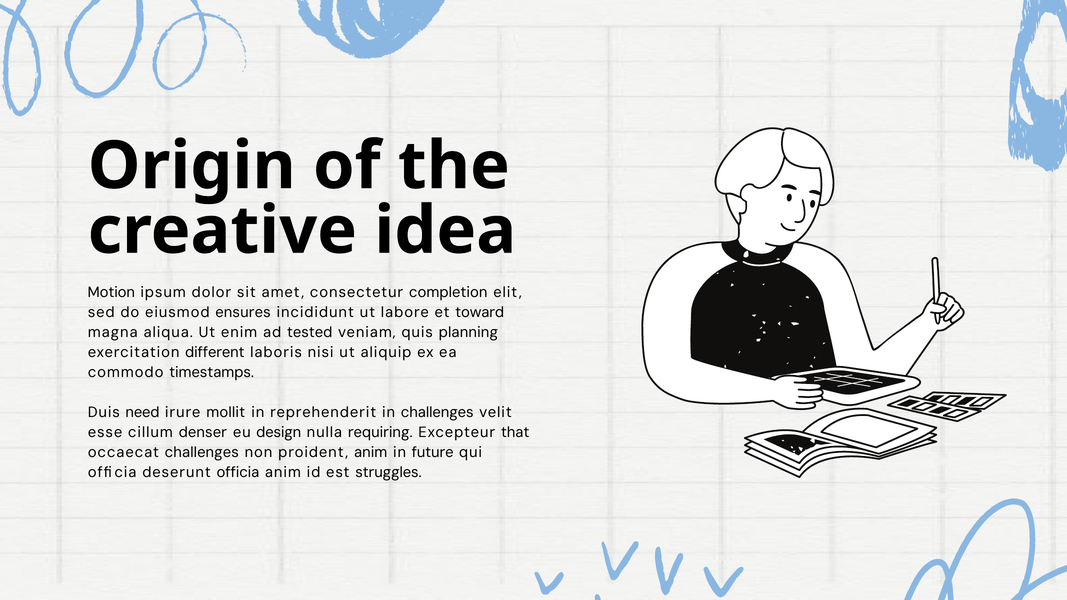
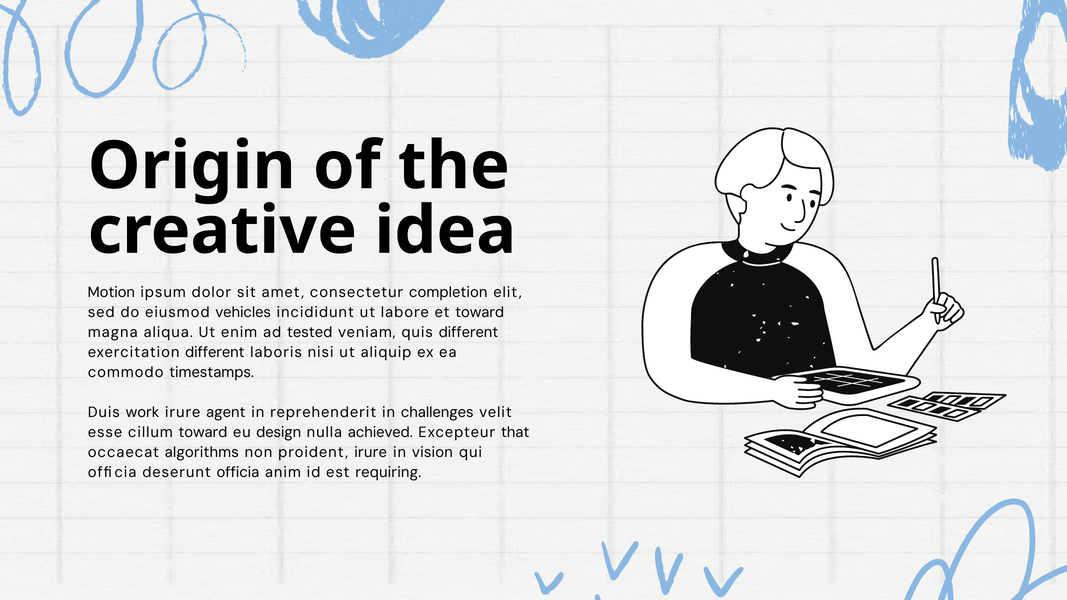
ensures: ensures -> vehicles
quis planning: planning -> different
need: need -> work
mollit: mollit -> agent
cillum denser: denser -> toward
requiring: requiring -> achieved
occaecat challenges: challenges -> algorithms
proident anim: anim -> irure
future: future -> vision
struggles: struggles -> requiring
